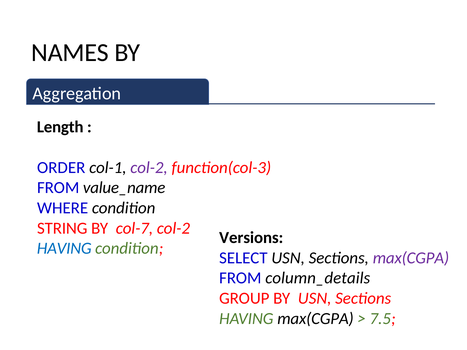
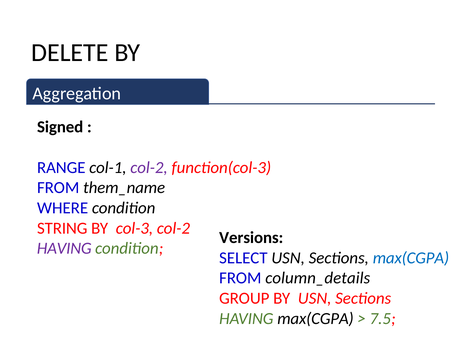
NAMES: NAMES -> DELETE
Length: Length -> Signed
ORDER: ORDER -> RANGE
value_name: value_name -> them_name
col-7: col-7 -> col-3
HAVING at (64, 249) colour: blue -> purple
max(CGPA at (411, 258) colour: purple -> blue
